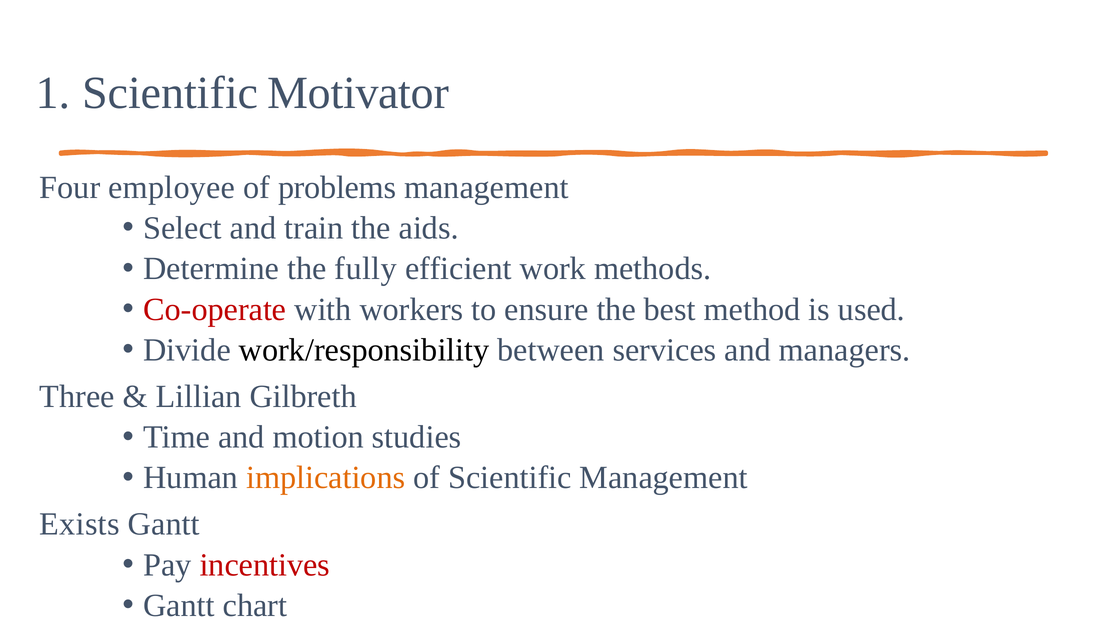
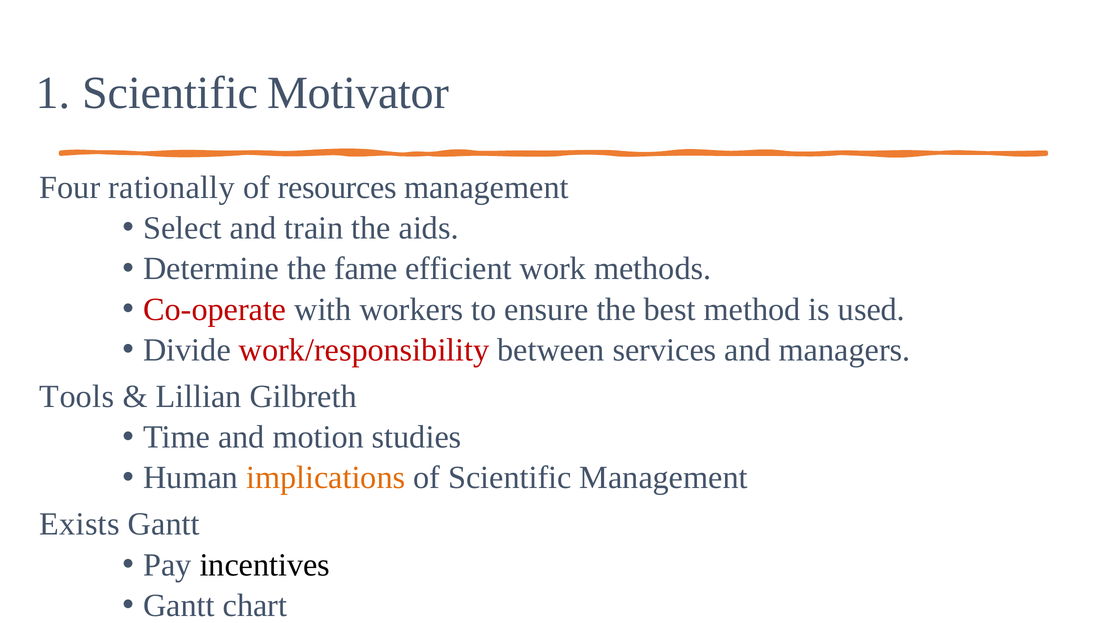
employee: employee -> rationally
problems: problems -> resources
fully: fully -> fame
work/responsibility colour: black -> red
Three: Three -> Tools
incentives colour: red -> black
